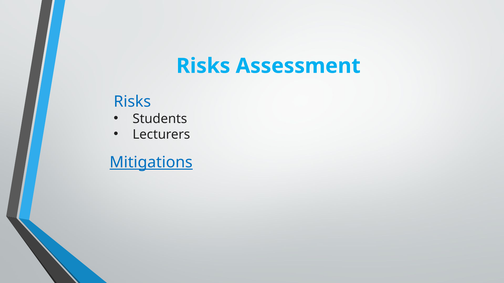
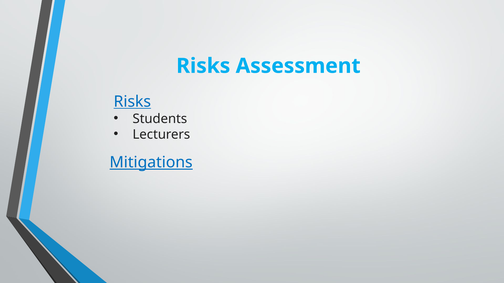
Risks at (132, 102) underline: none -> present
